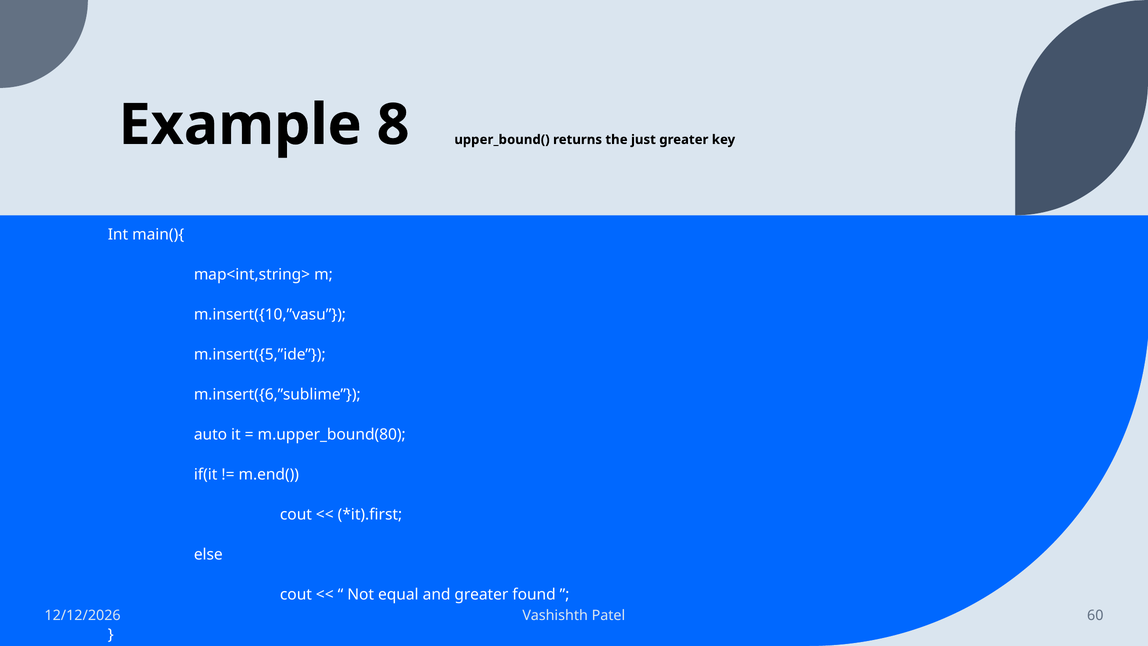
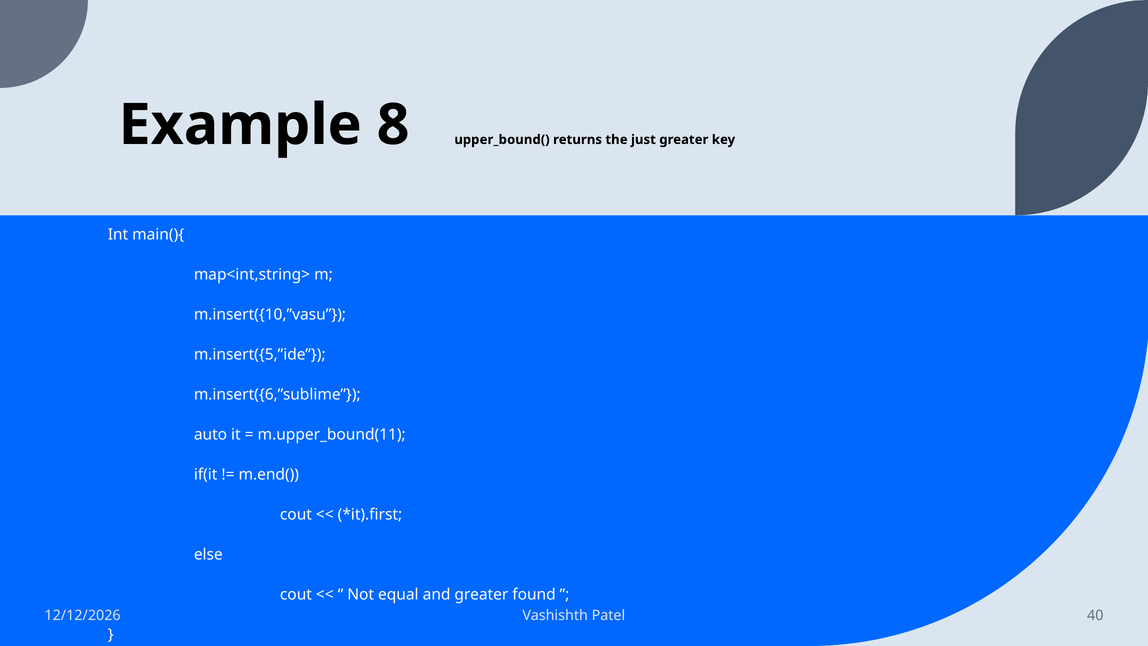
m.upper_bound(80: m.upper_bound(80 -> m.upper_bound(11
60: 60 -> 40
